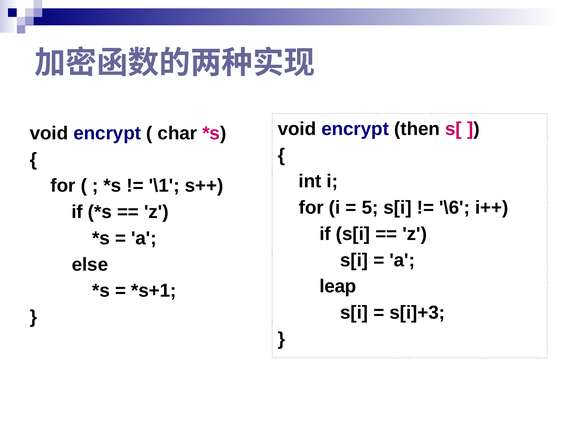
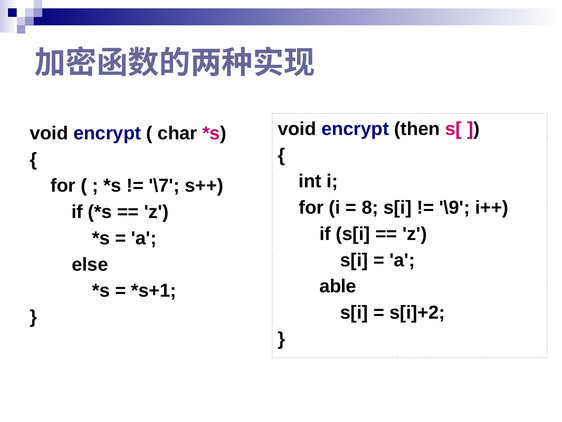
\1: \1 -> \7
5: 5 -> 8
\6: \6 -> \9
leap: leap -> able
s[i]+3: s[i]+3 -> s[i]+2
